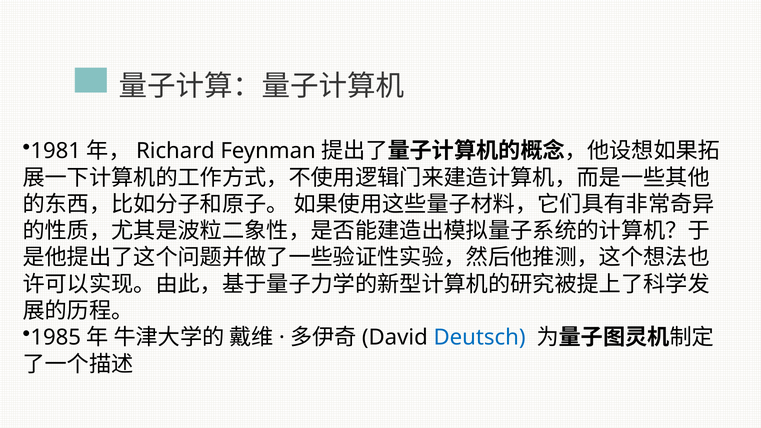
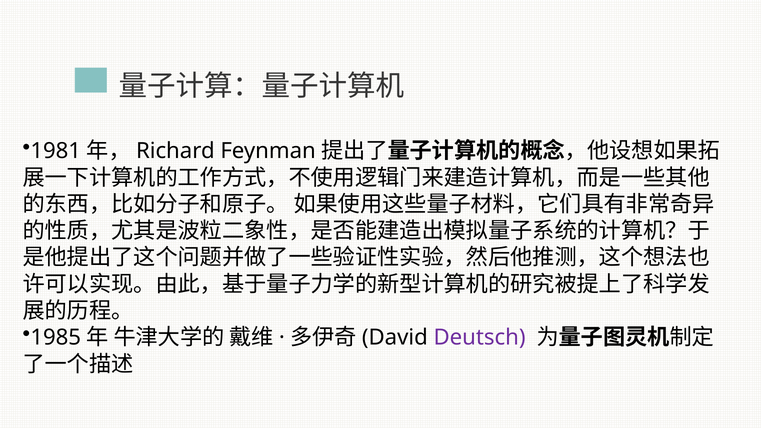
Deutsch colour: blue -> purple
